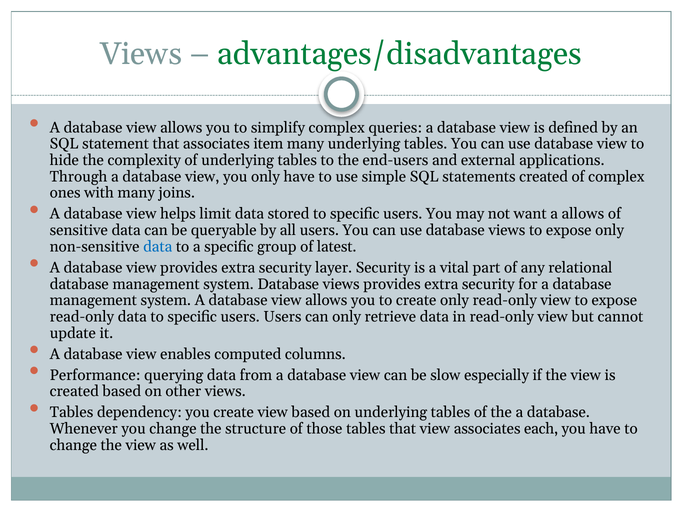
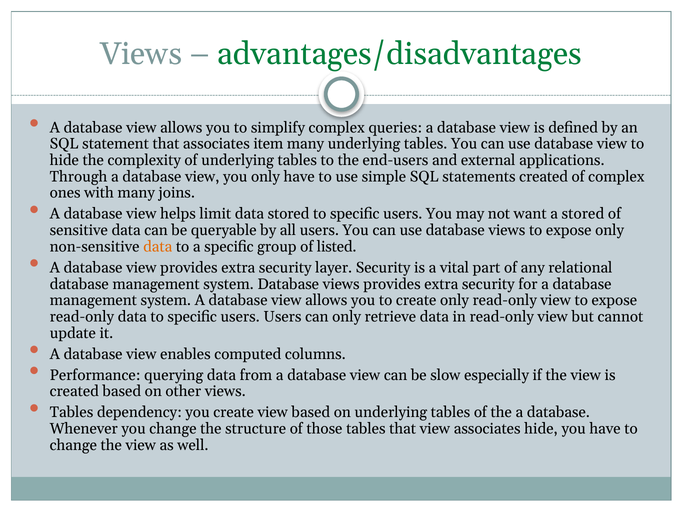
a allows: allows -> stored
data at (158, 247) colour: blue -> orange
latest: latest -> listed
associates each: each -> hide
